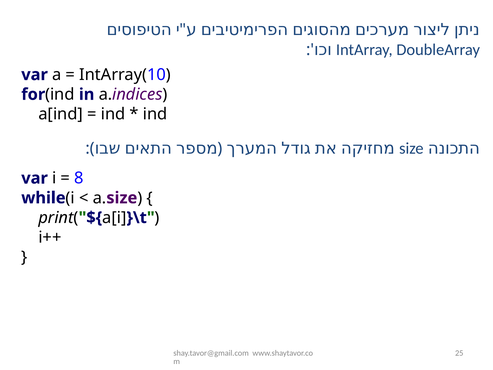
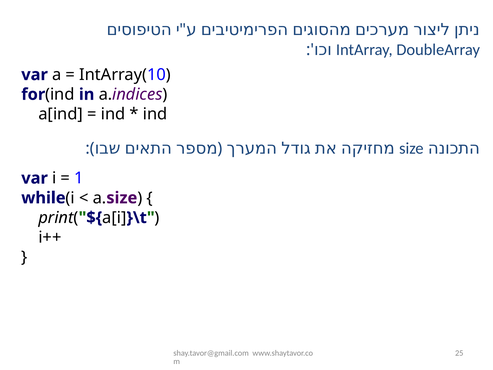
8: 8 -> 1
